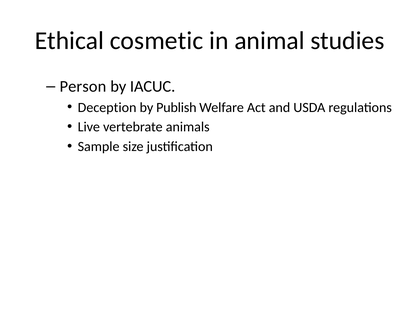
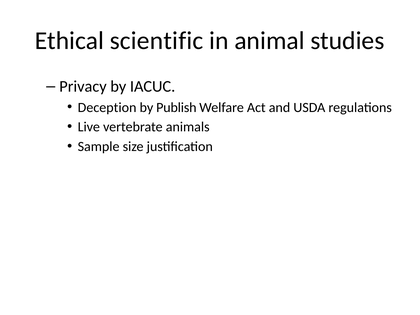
cosmetic: cosmetic -> scientific
Person: Person -> Privacy
